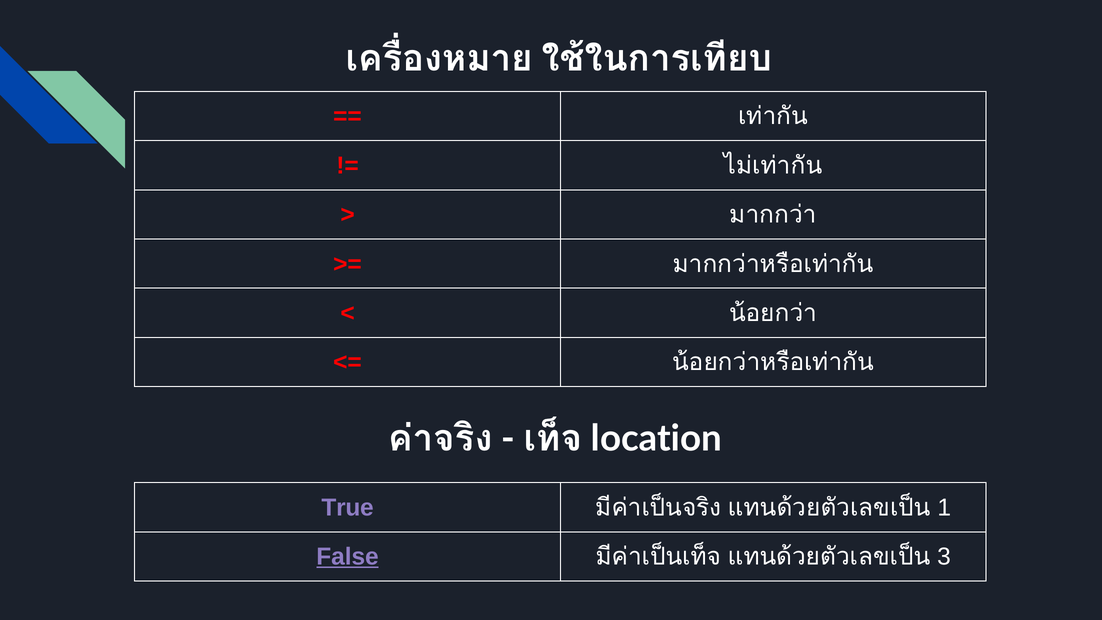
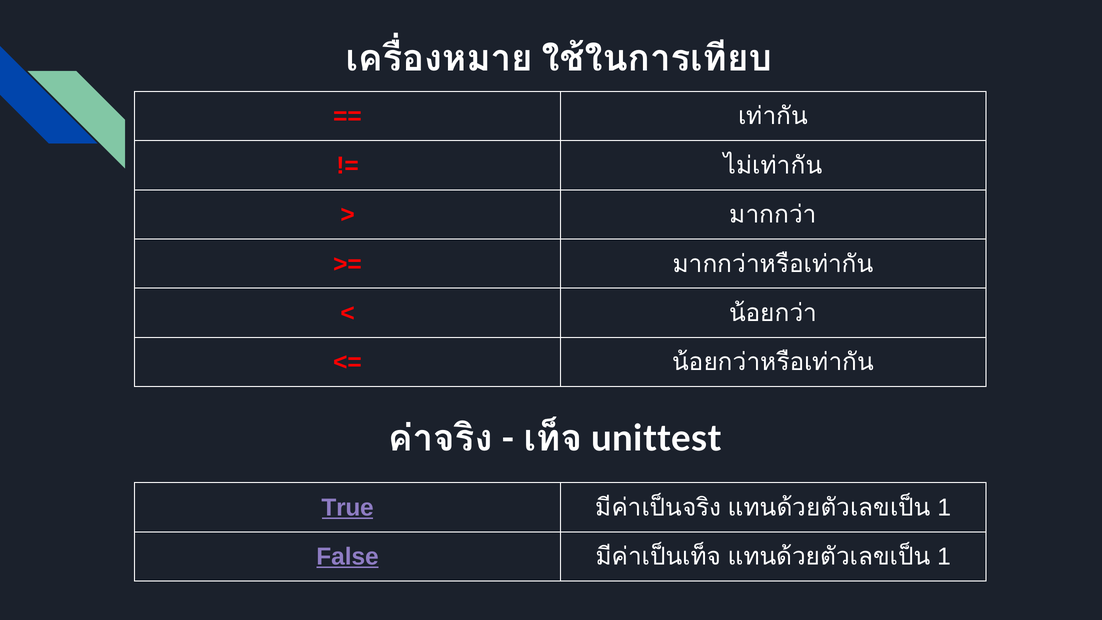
location: location -> unittest
True underline: none -> present
3 at (944, 557): 3 -> 1
